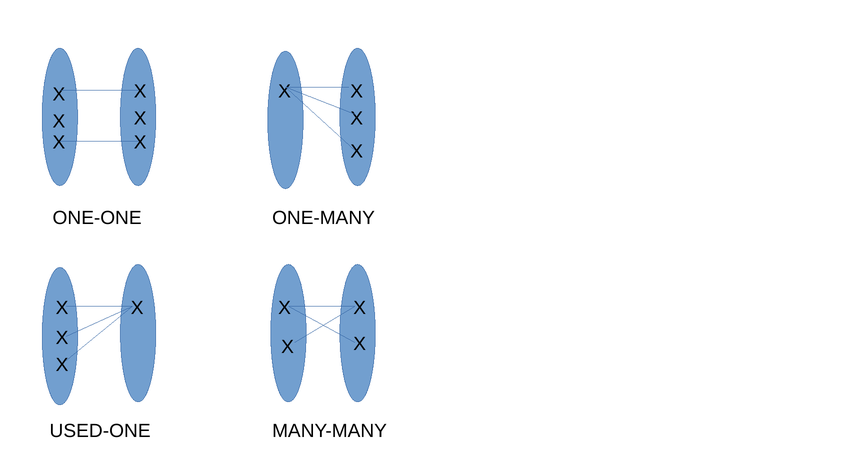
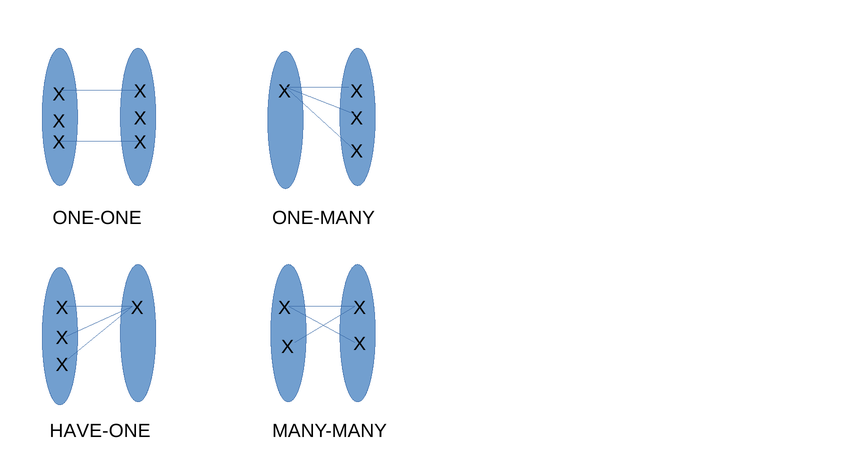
USED-ONE: USED-ONE -> HAVE-ONE
